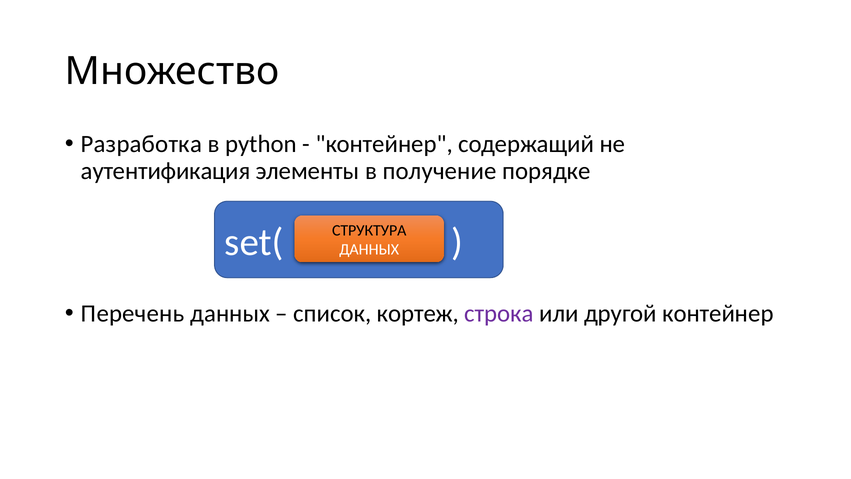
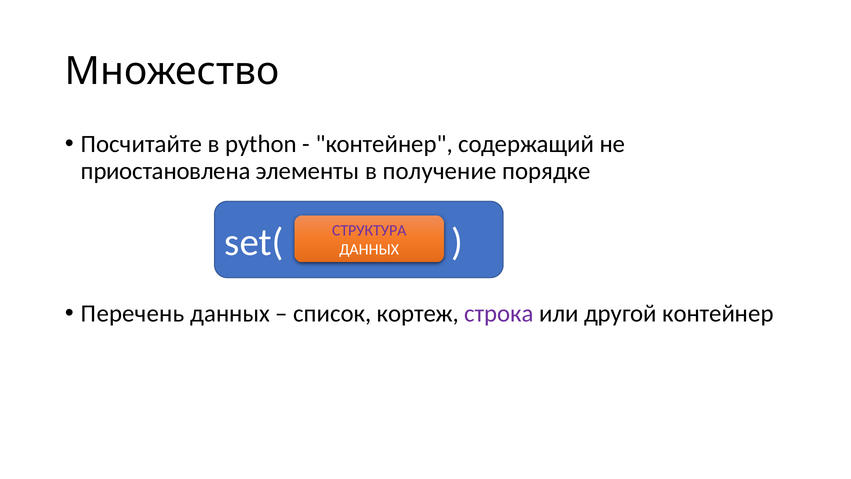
Разработка: Разработка -> Посчитайте
аутентификация: аутентификация -> приостановлена
СТРУКТУРА colour: black -> purple
